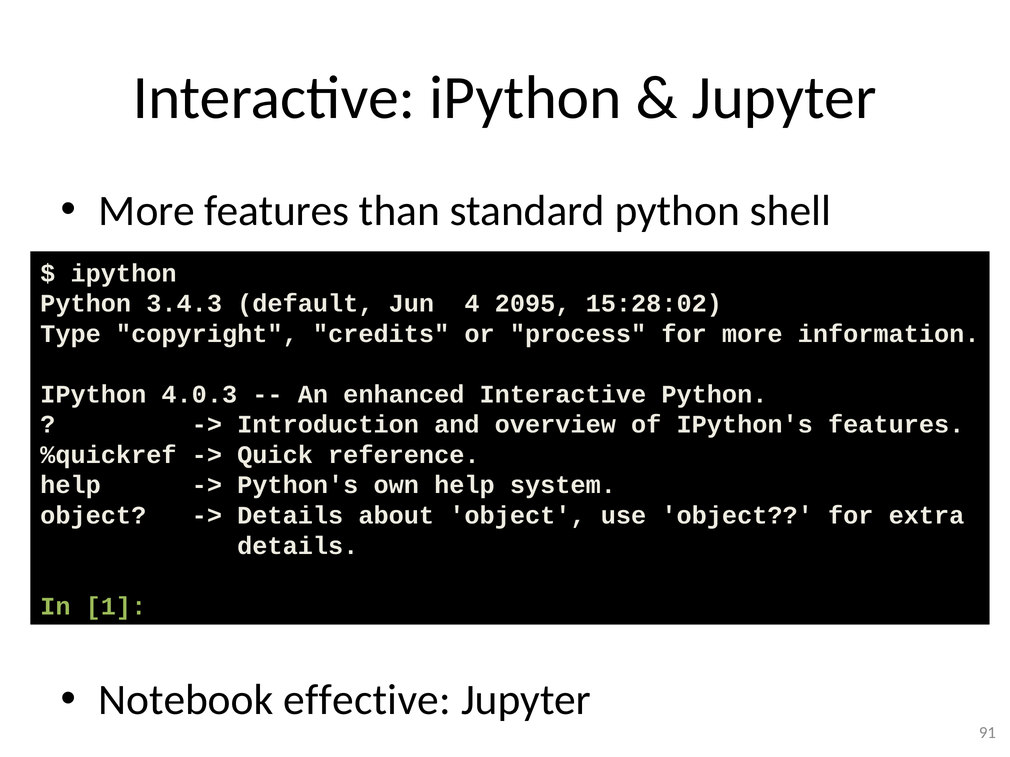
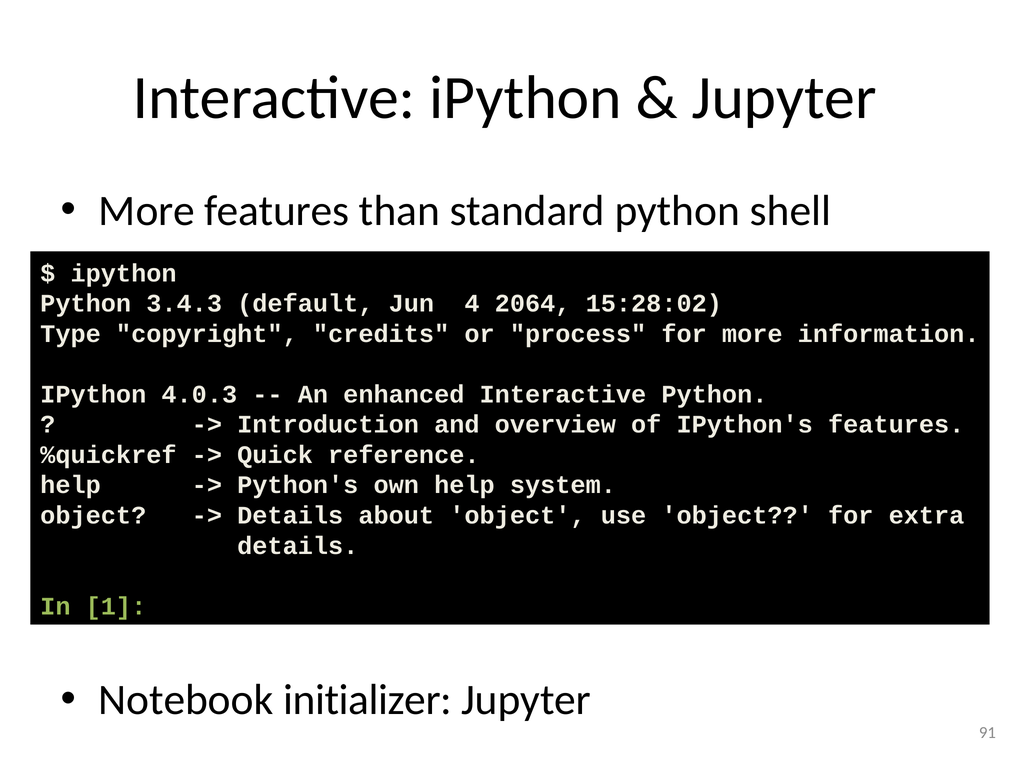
2095: 2095 -> 2064
effective: effective -> initializer
